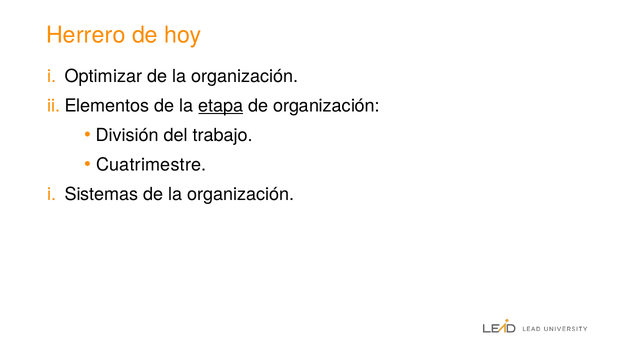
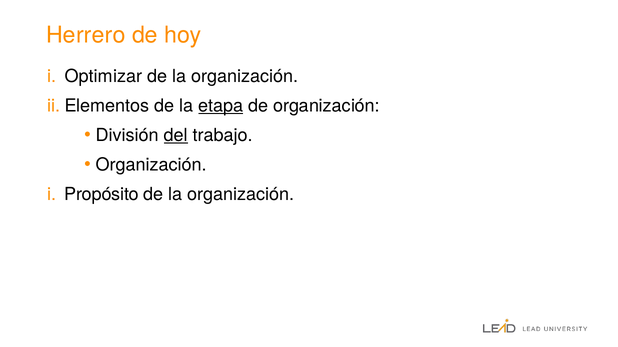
del underline: none -> present
Cuatrimestre at (151, 165): Cuatrimestre -> Organización
Sistemas: Sistemas -> Propósito
